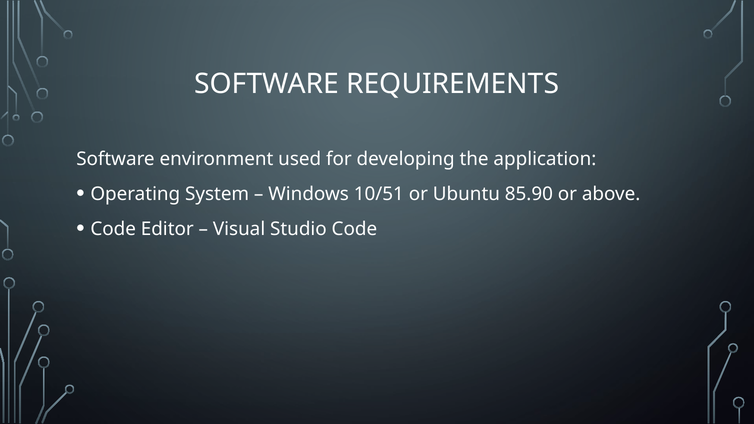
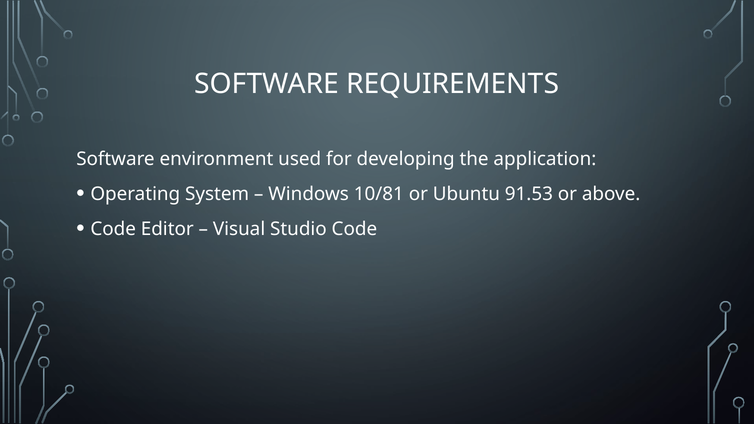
10/51: 10/51 -> 10/81
85.90: 85.90 -> 91.53
